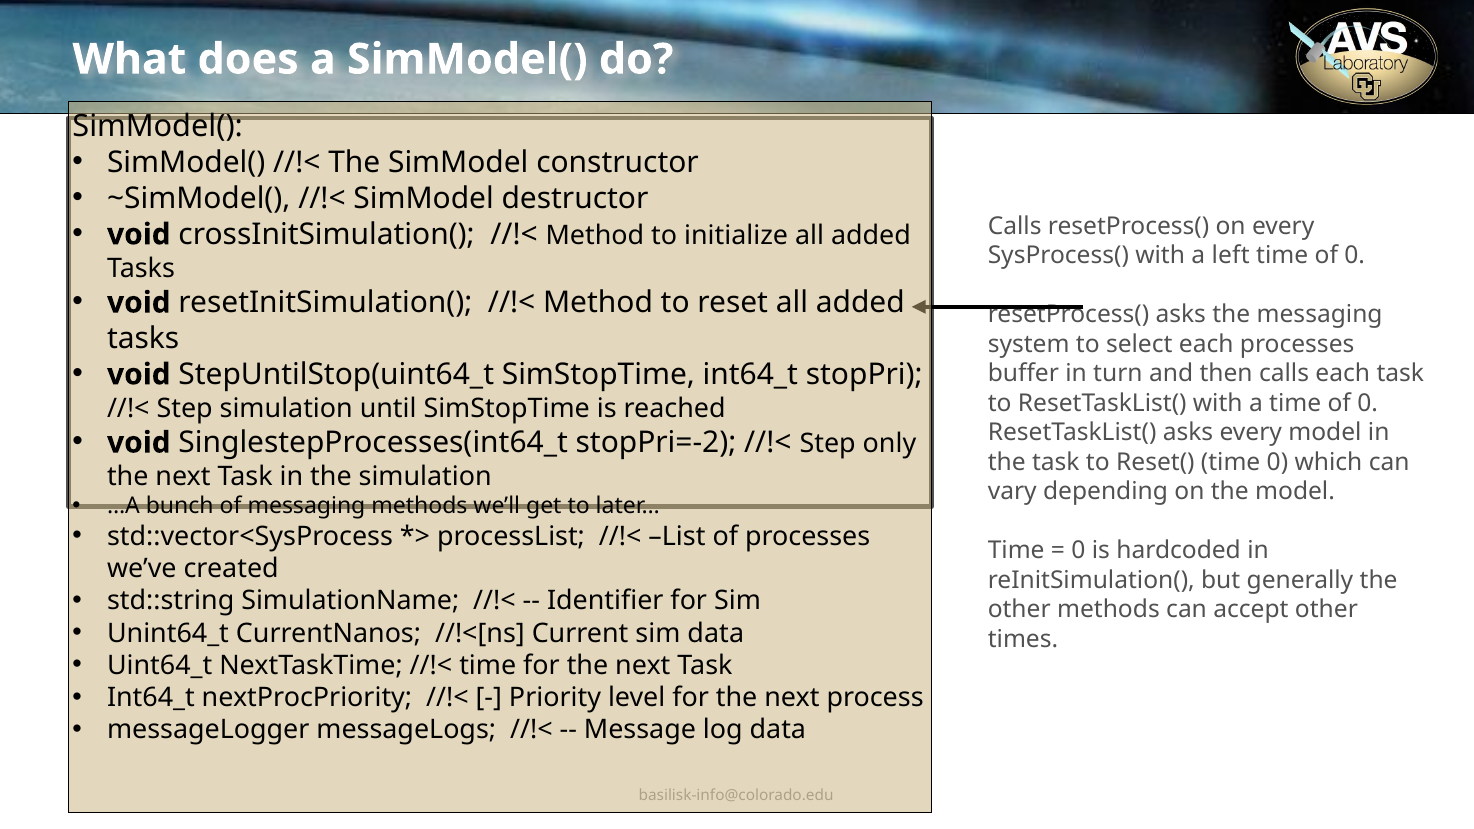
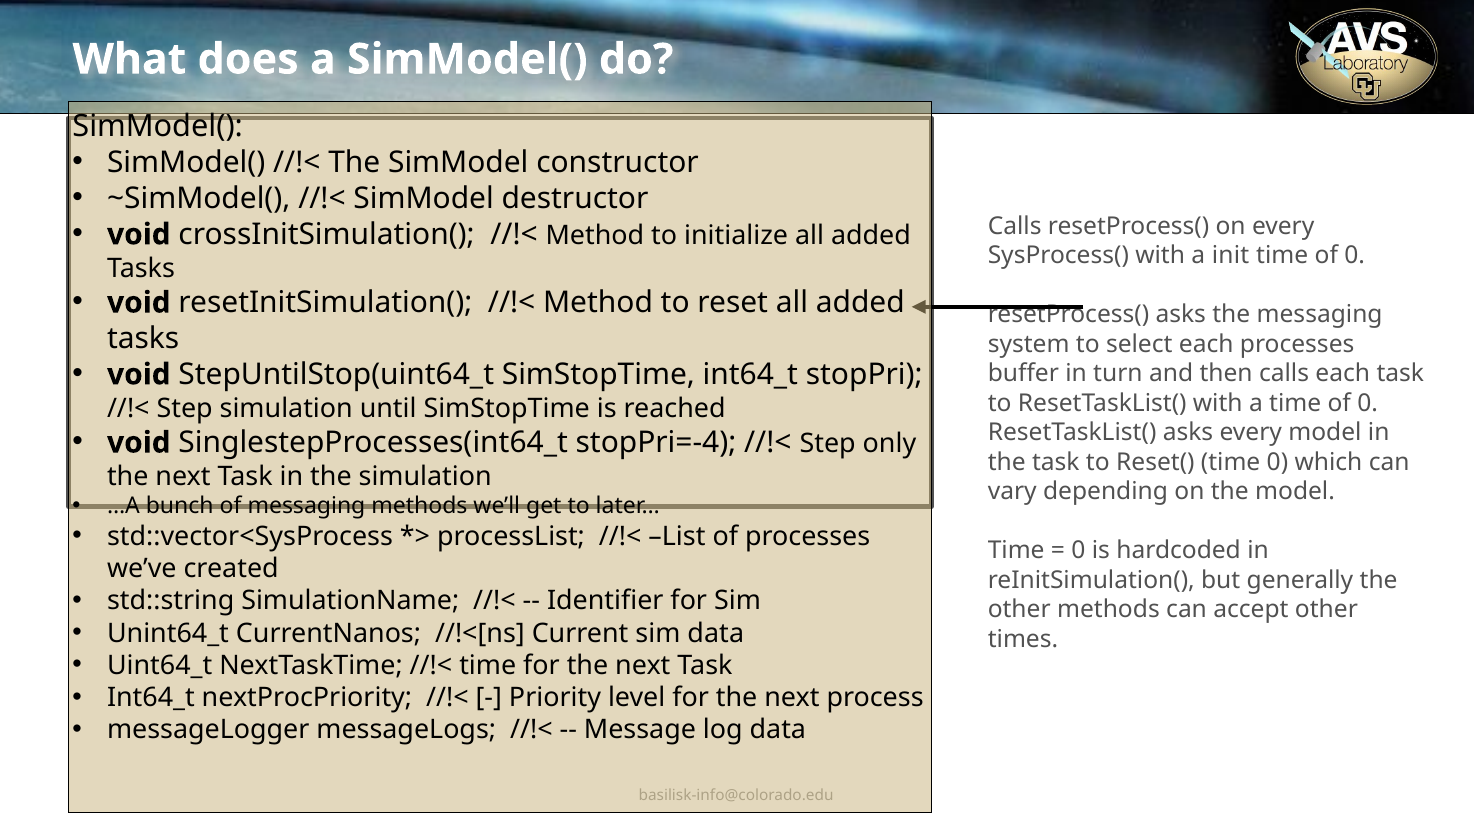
left: left -> init
stopPri=-2: stopPri=-2 -> stopPri=-4
